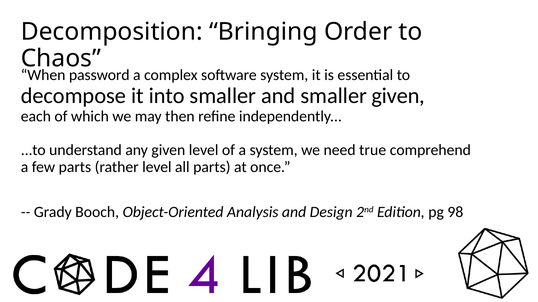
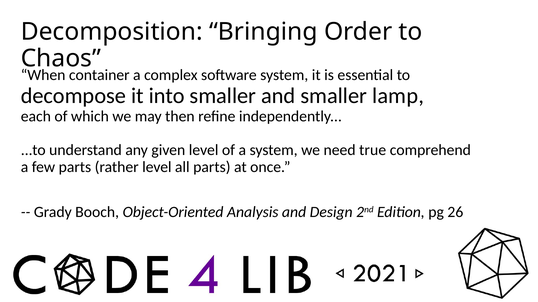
password: password -> container
smaller given: given -> lamp
98: 98 -> 26
